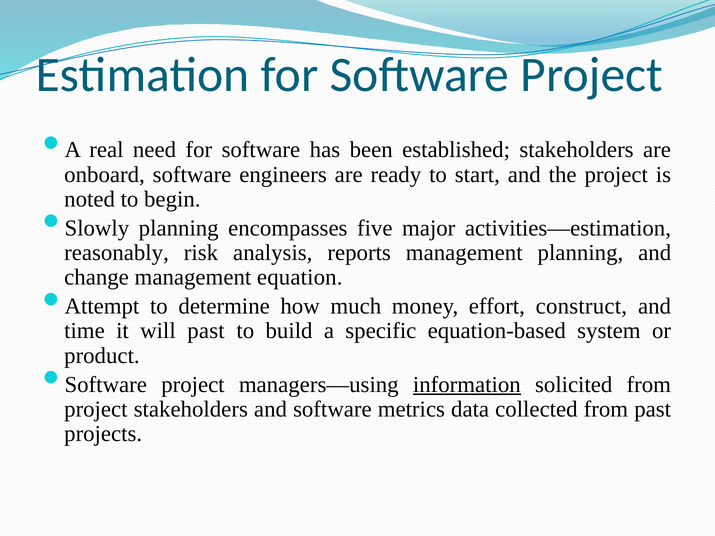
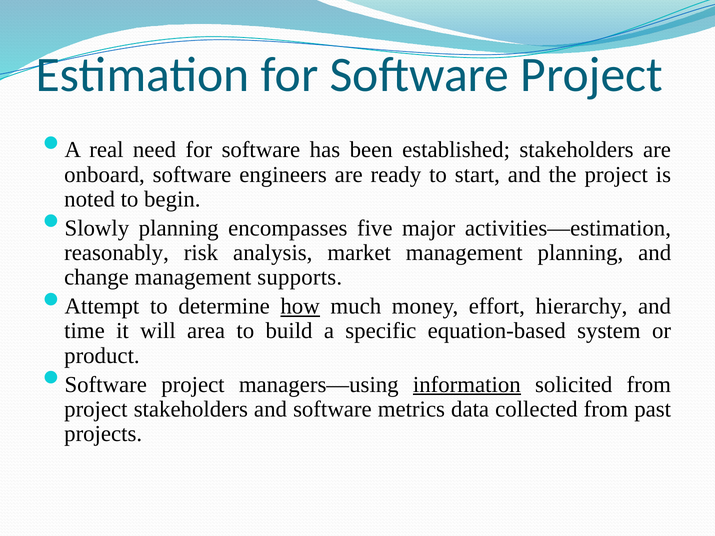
reports: reports -> market
equation: equation -> supports
how underline: none -> present
construct: construct -> hierarchy
will past: past -> area
